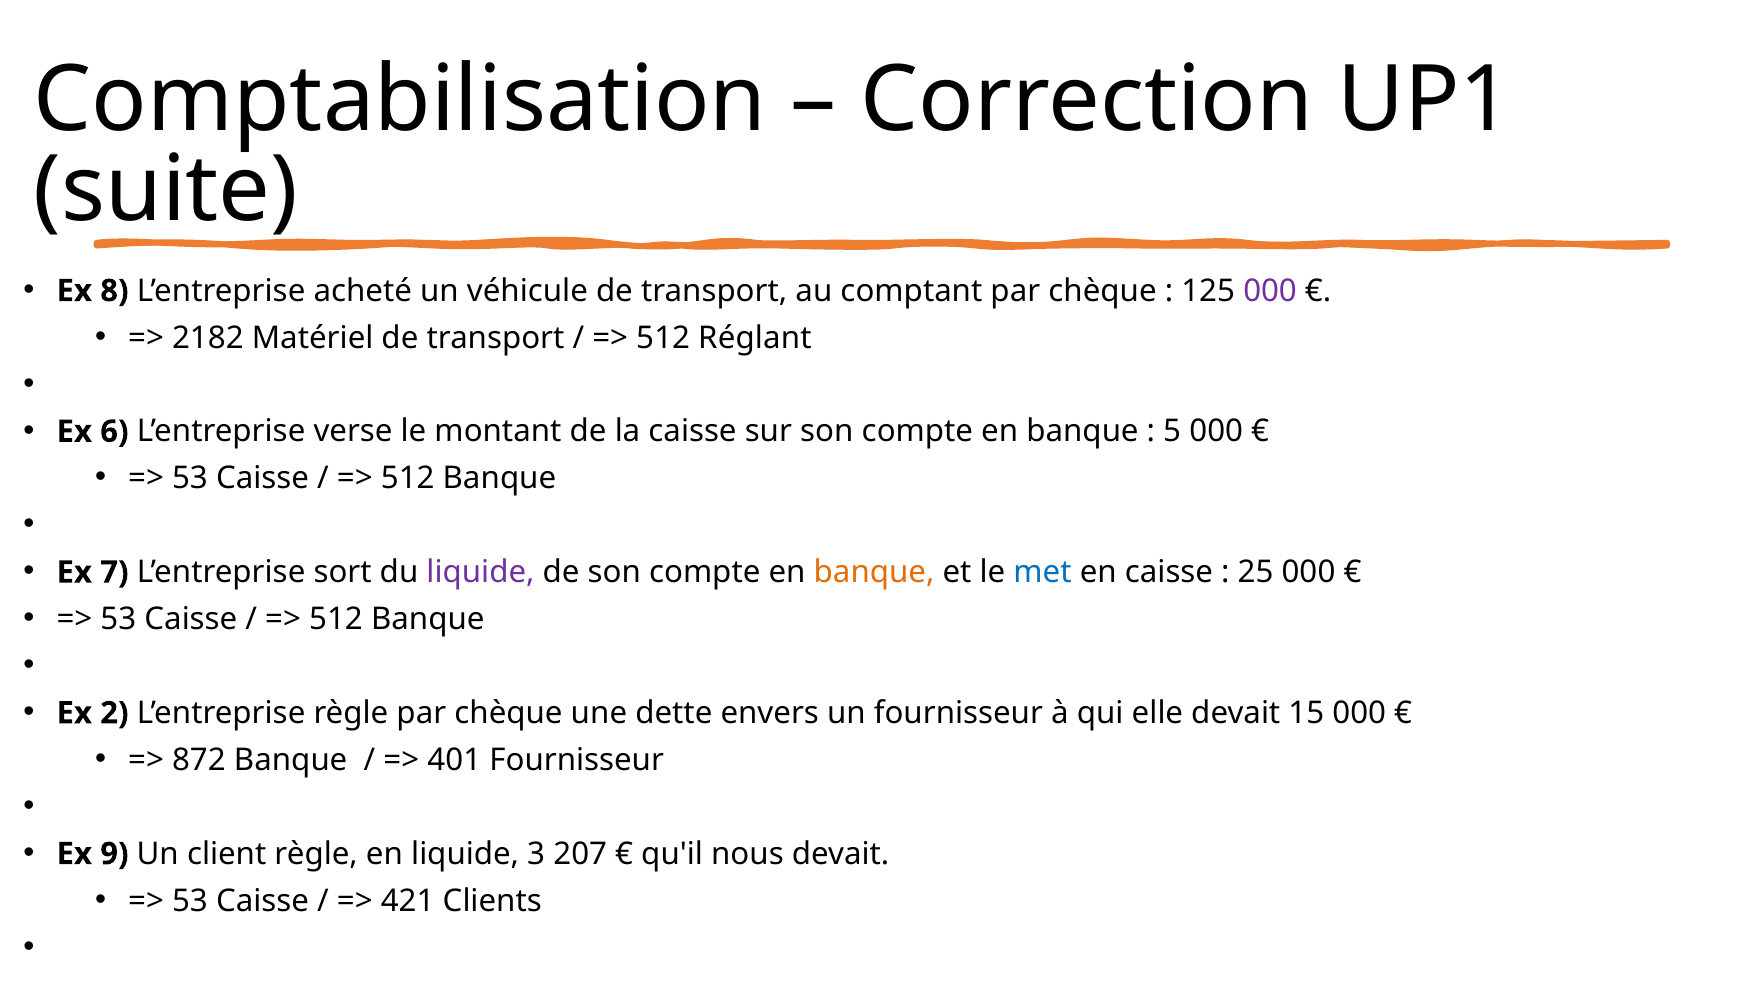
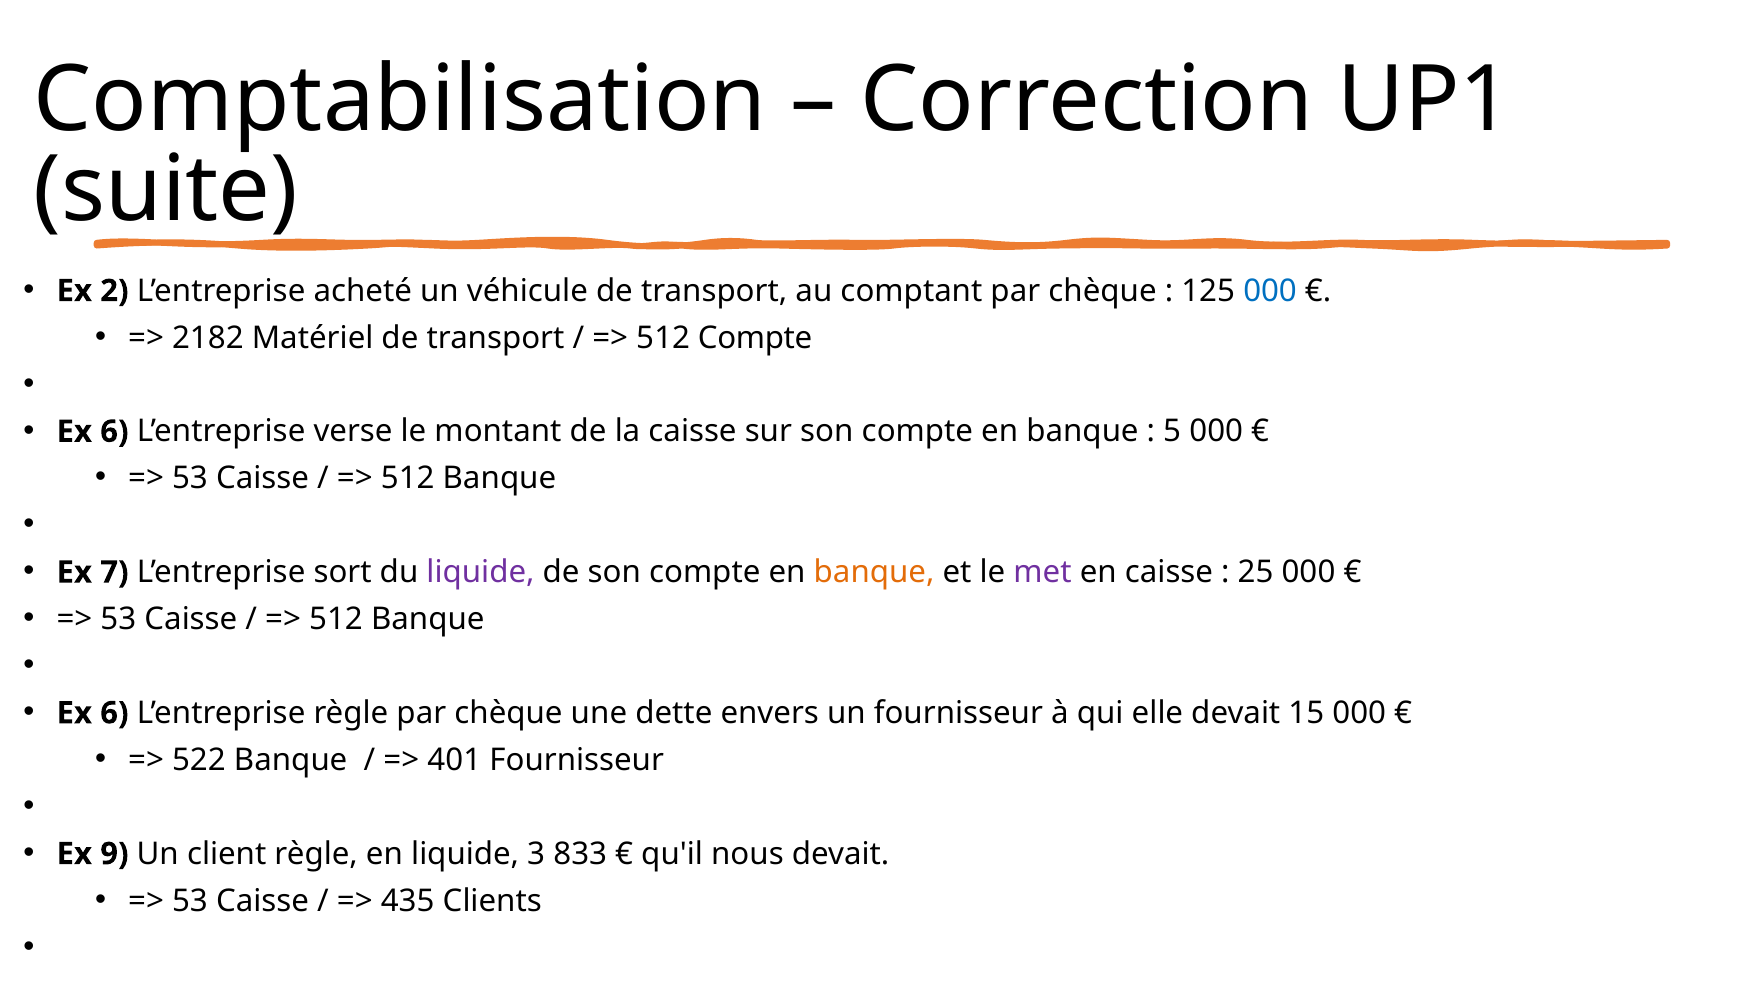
8: 8 -> 2
000 at (1270, 291) colour: purple -> blue
512 Réglant: Réglant -> Compte
met colour: blue -> purple
2 at (114, 713): 2 -> 6
872: 872 -> 522
207: 207 -> 833
421: 421 -> 435
